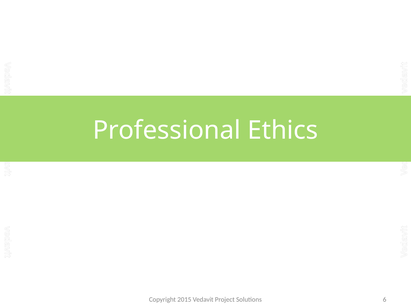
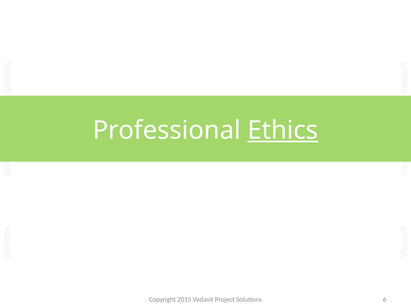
Ethics underline: none -> present
